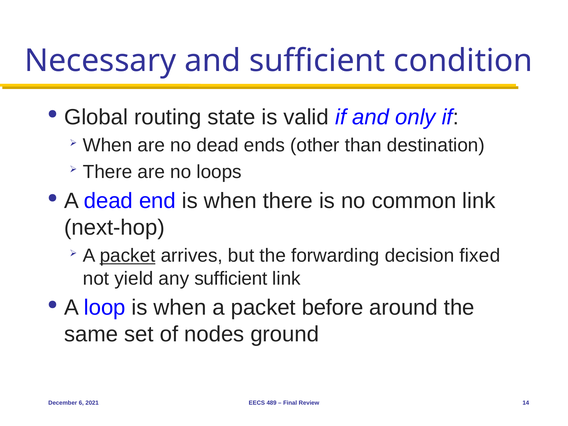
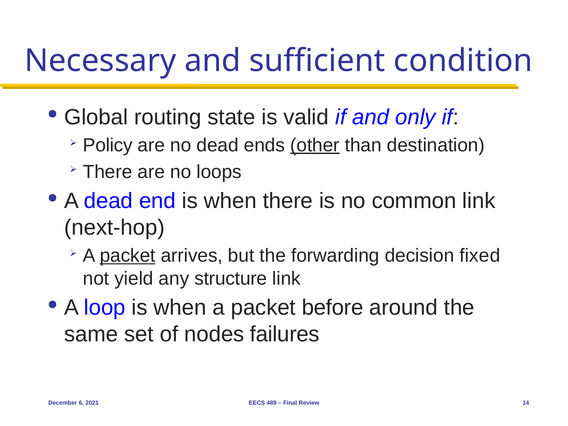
When at (108, 145): When -> Policy
other underline: none -> present
any sufficient: sufficient -> structure
ground: ground -> failures
